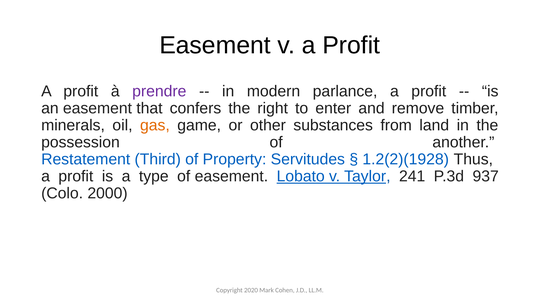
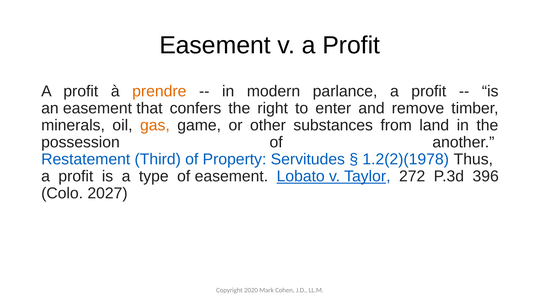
prendre colour: purple -> orange
1.2(2)(1928: 1.2(2)(1928 -> 1.2(2)(1978
241: 241 -> 272
937: 937 -> 396
2000: 2000 -> 2027
